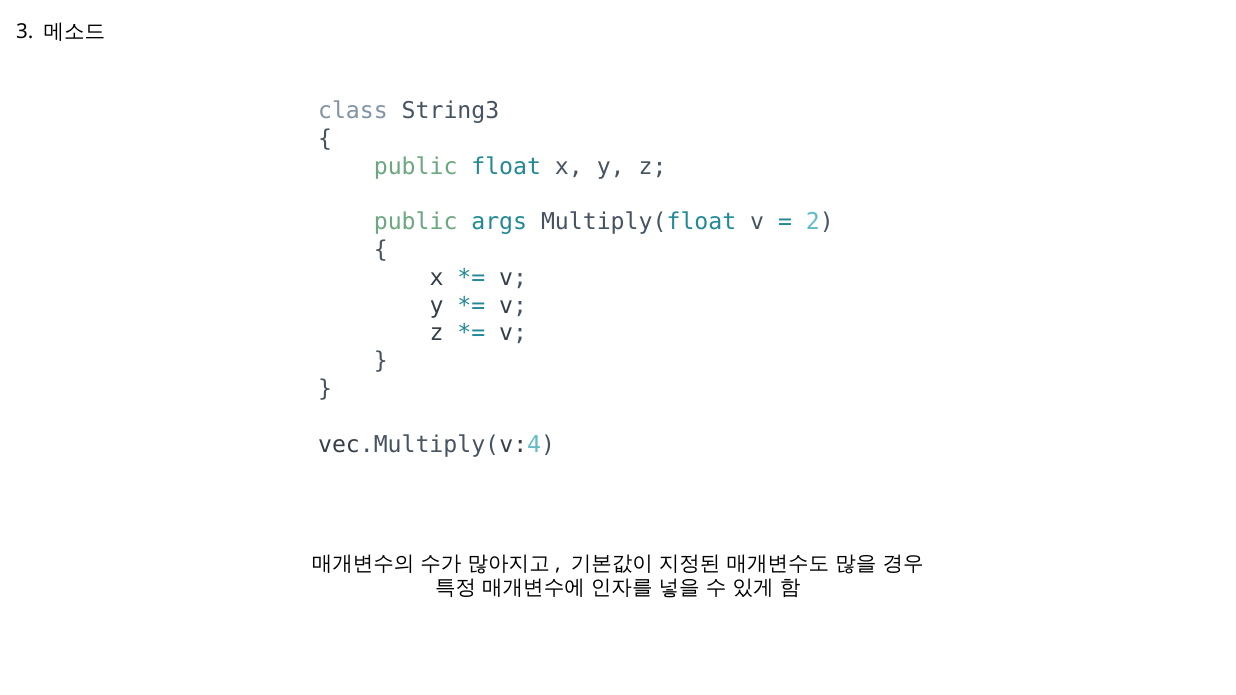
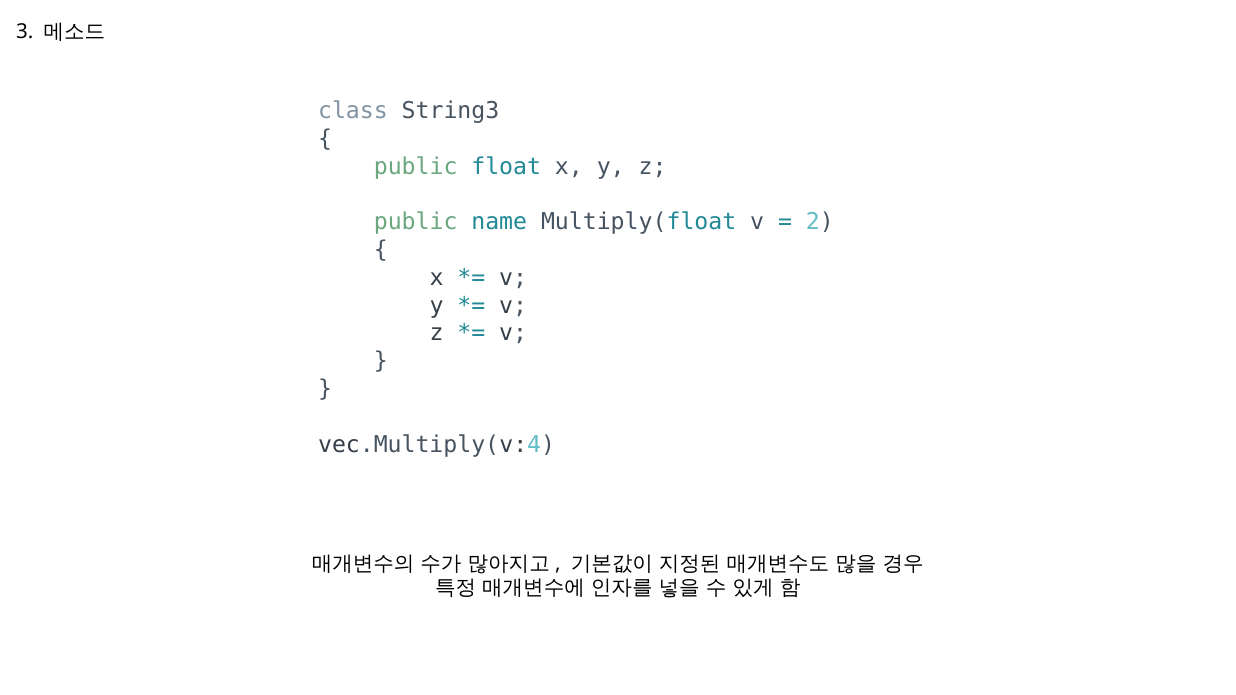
args: args -> name
